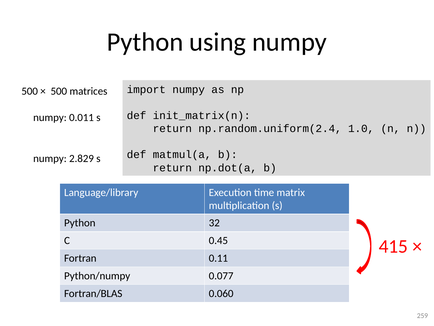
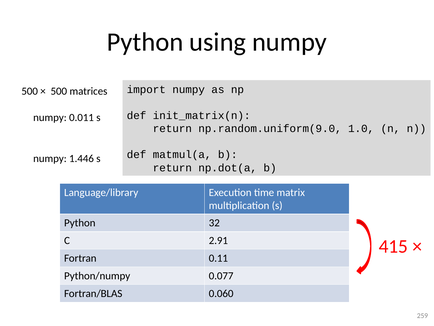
np.random.uniform(2.4: np.random.uniform(2.4 -> np.random.uniform(9.0
2.829: 2.829 -> 1.446
0.45: 0.45 -> 2.91
